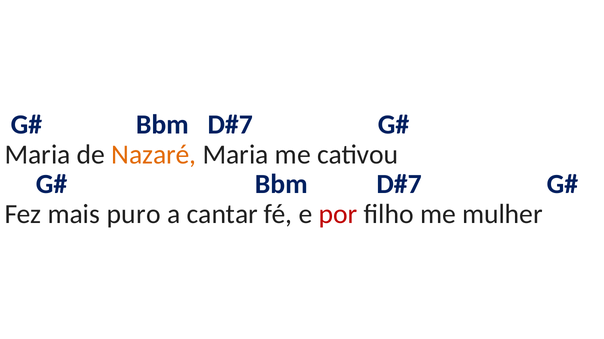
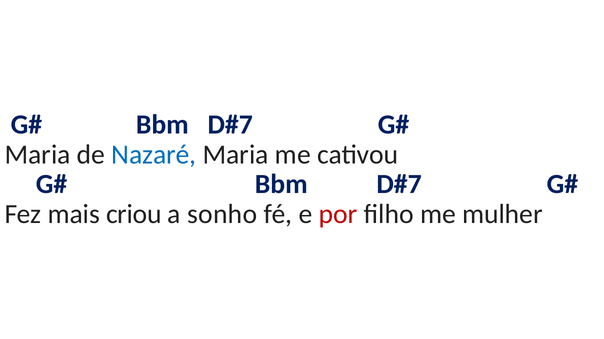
Nazaré colour: orange -> blue
puro: puro -> criou
cantar: cantar -> sonho
